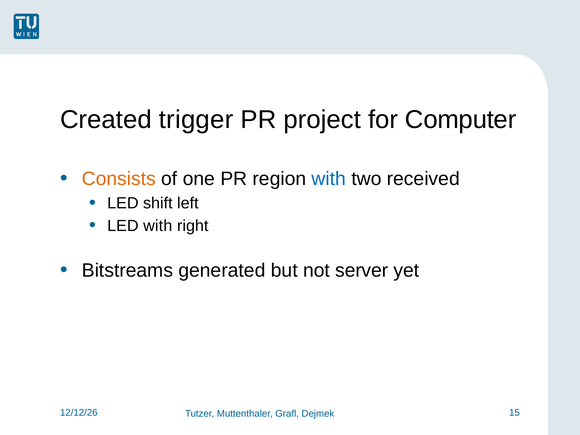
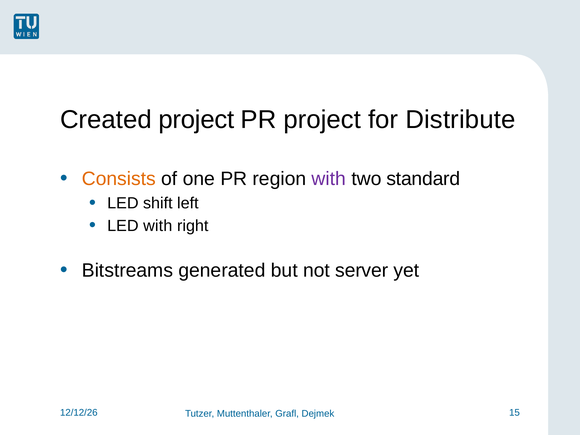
Created trigger: trigger -> project
Computer: Computer -> Distribute
with at (329, 179) colour: blue -> purple
received: received -> standard
